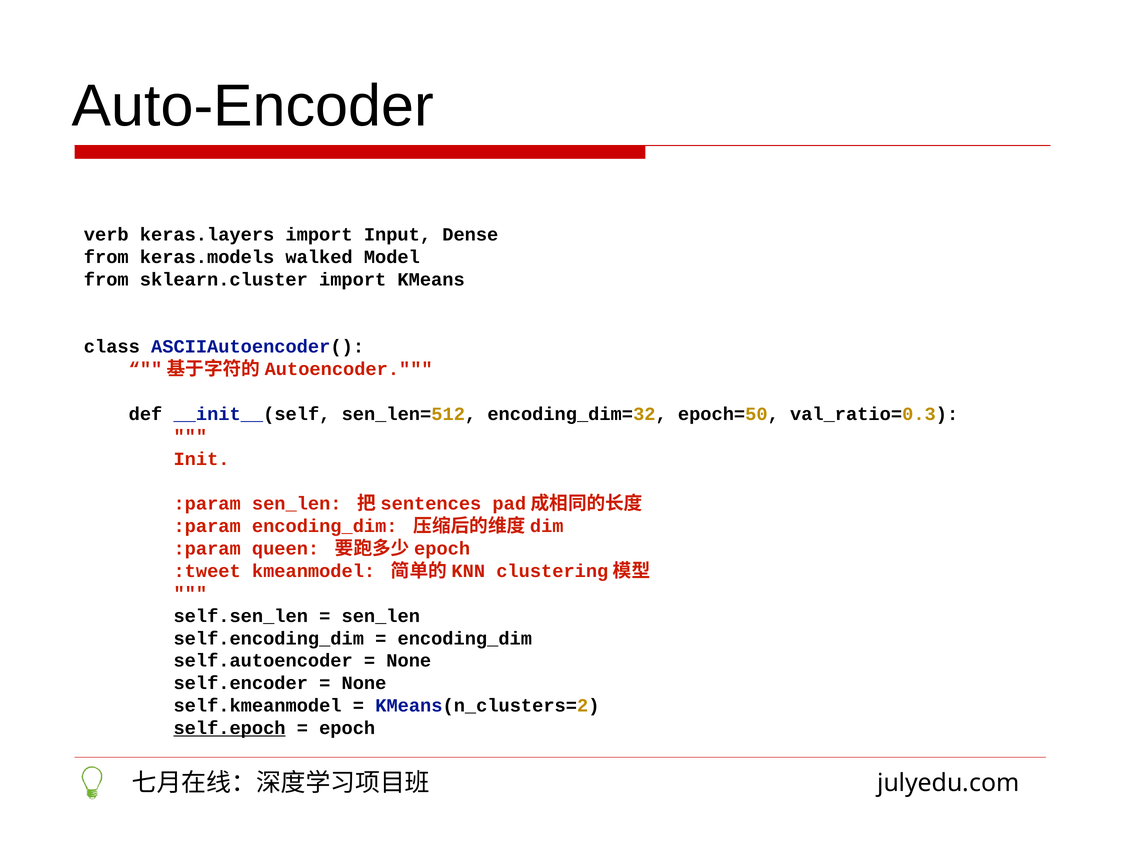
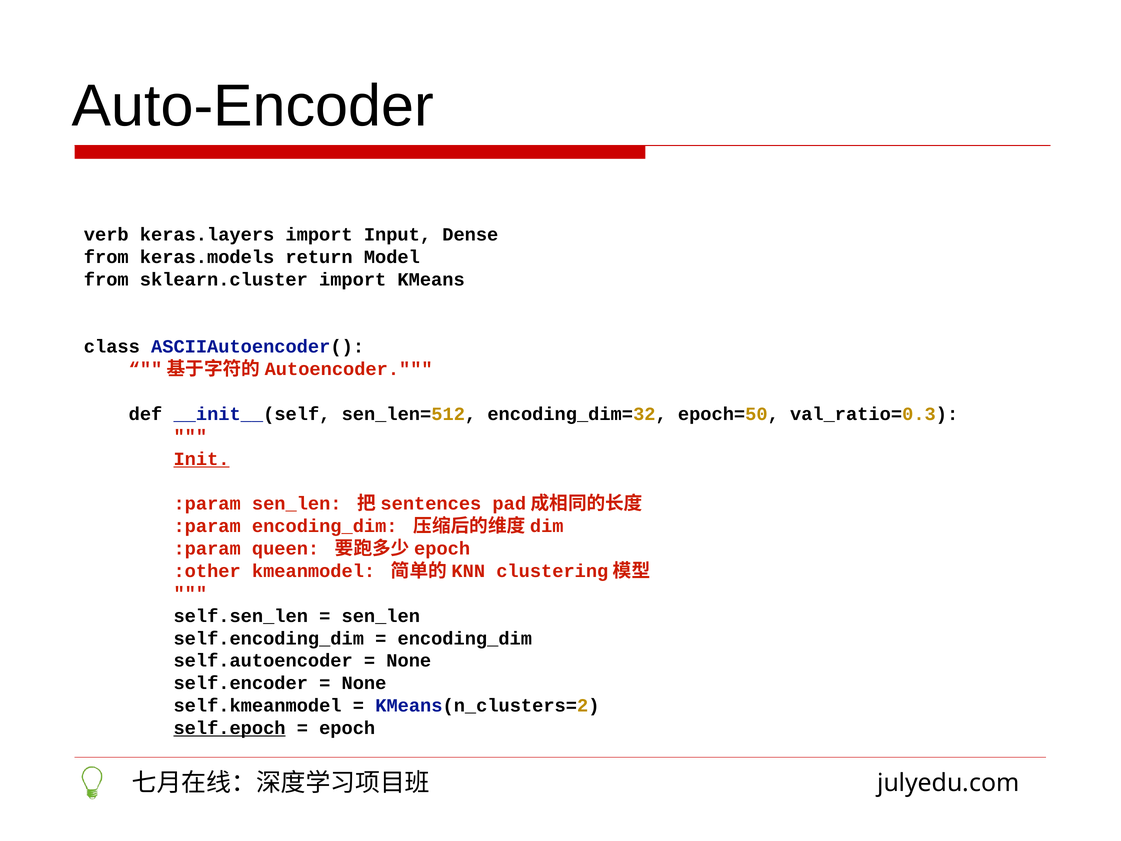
walked: walked -> return
Init underline: none -> present
:tweet: :tweet -> :other
